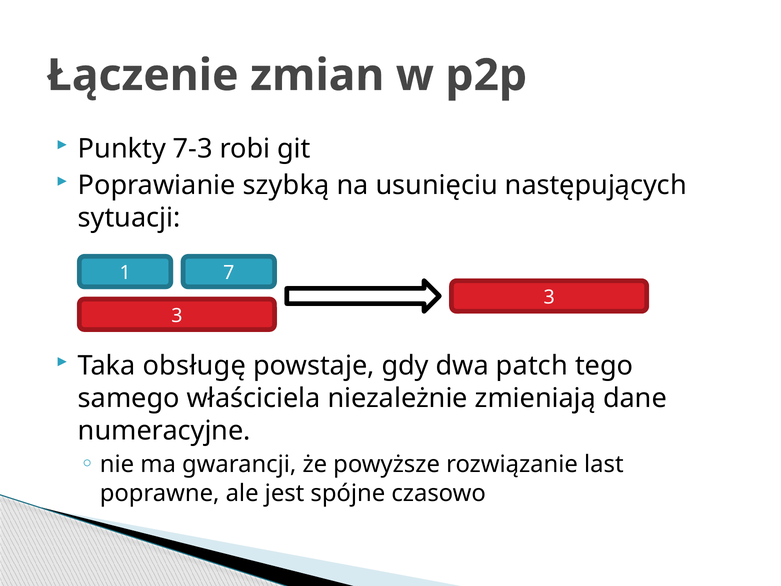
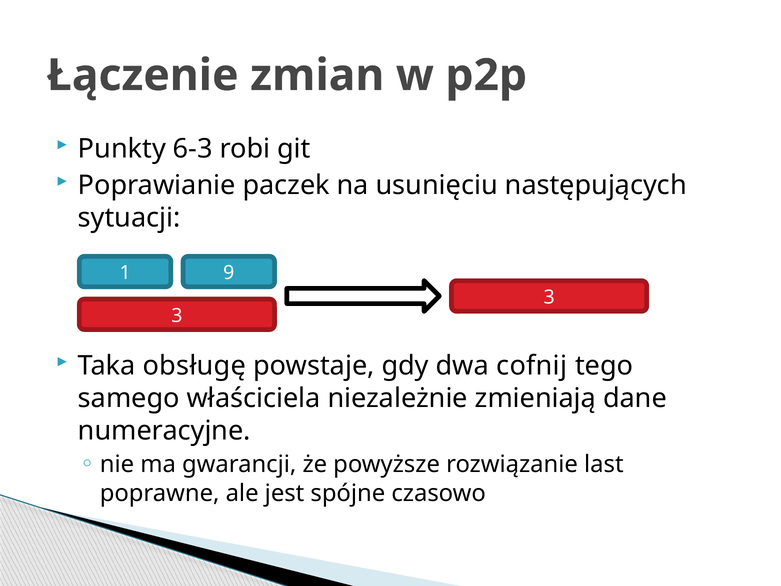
7-3: 7-3 -> 6-3
szybką: szybką -> paczek
7: 7 -> 9
patch: patch -> cofnij
